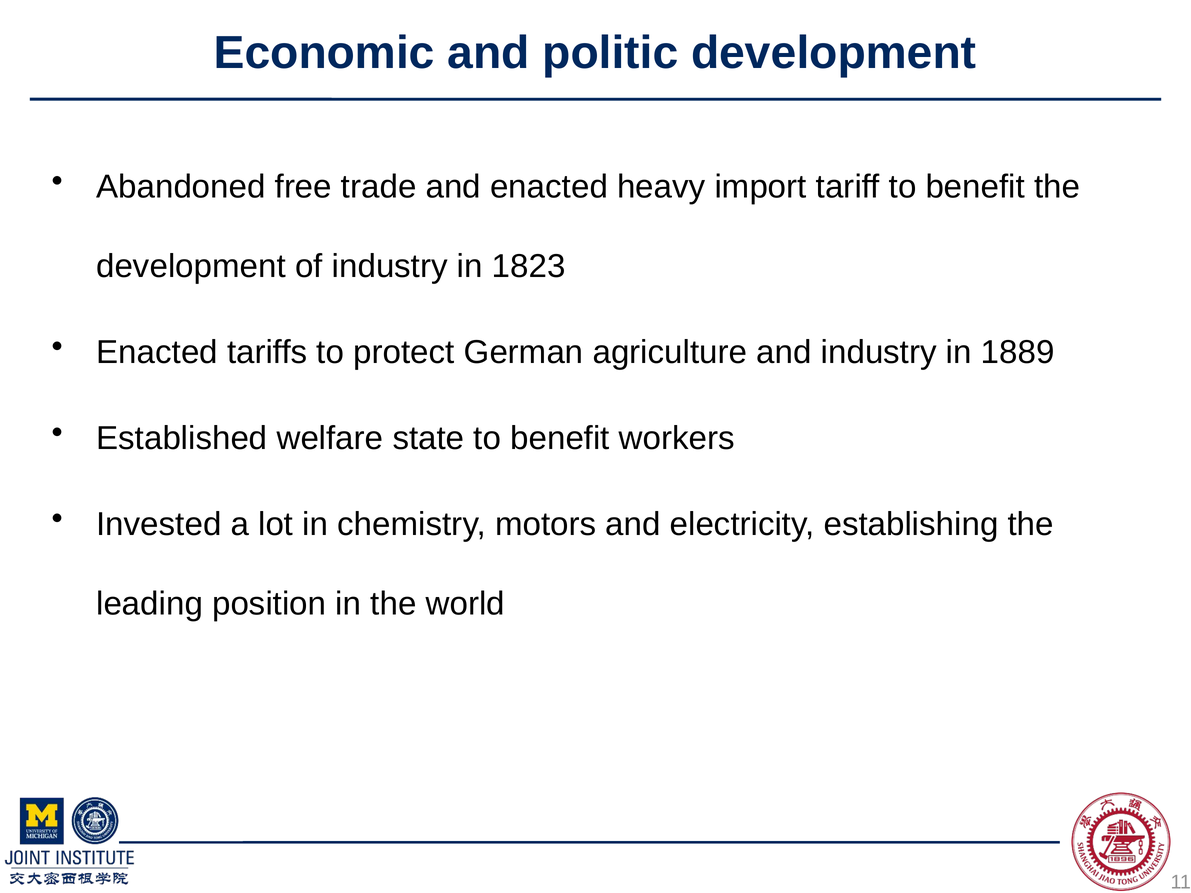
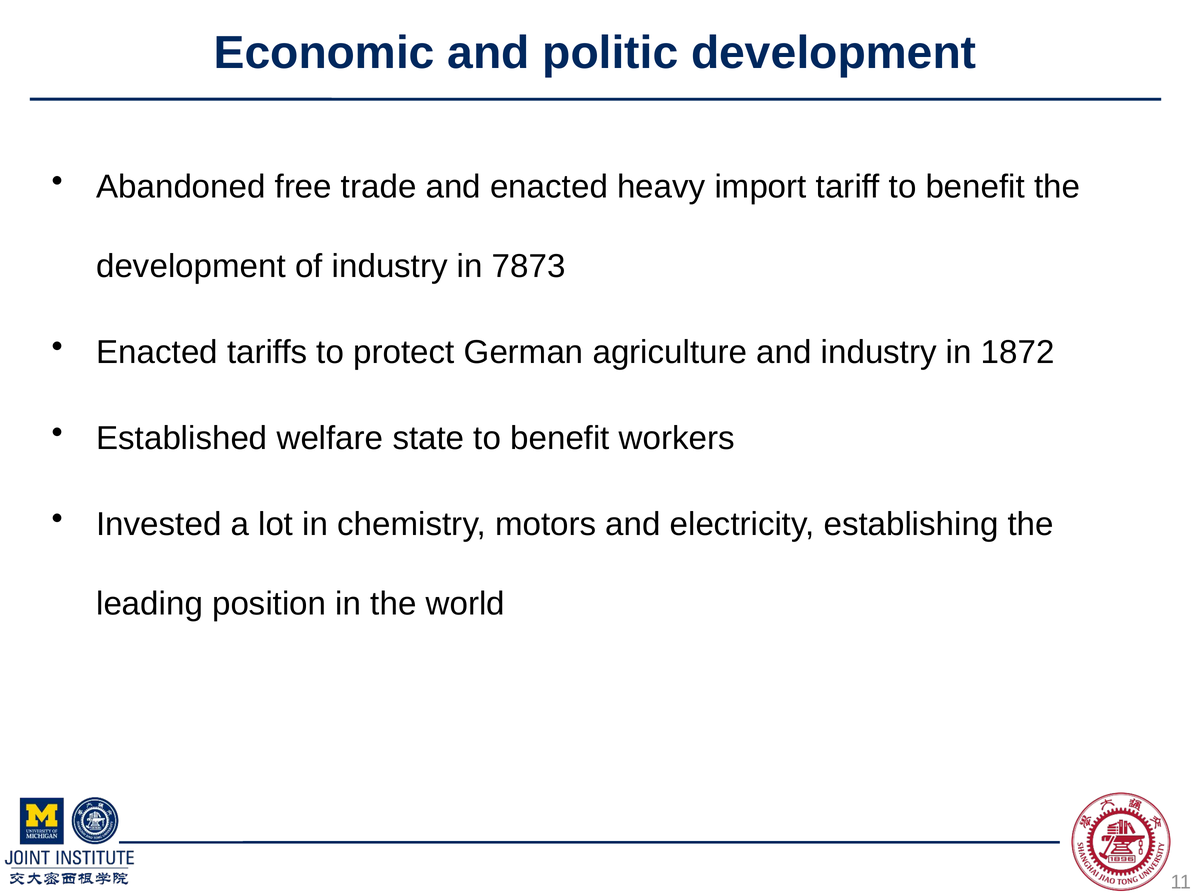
1823: 1823 -> 7873
1889: 1889 -> 1872
